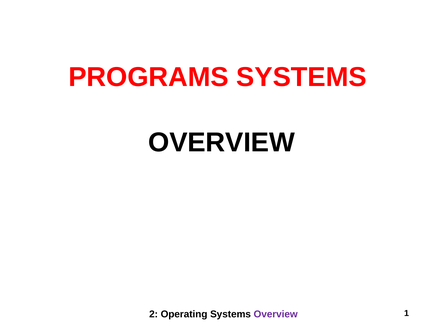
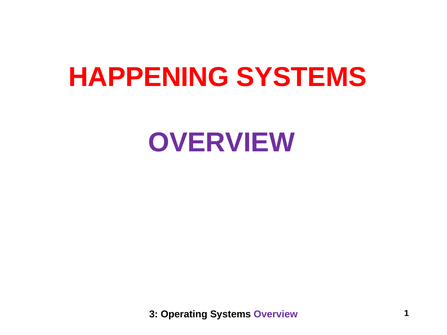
PROGRAMS: PROGRAMS -> HAPPENING
OVERVIEW at (222, 143) colour: black -> purple
2: 2 -> 3
